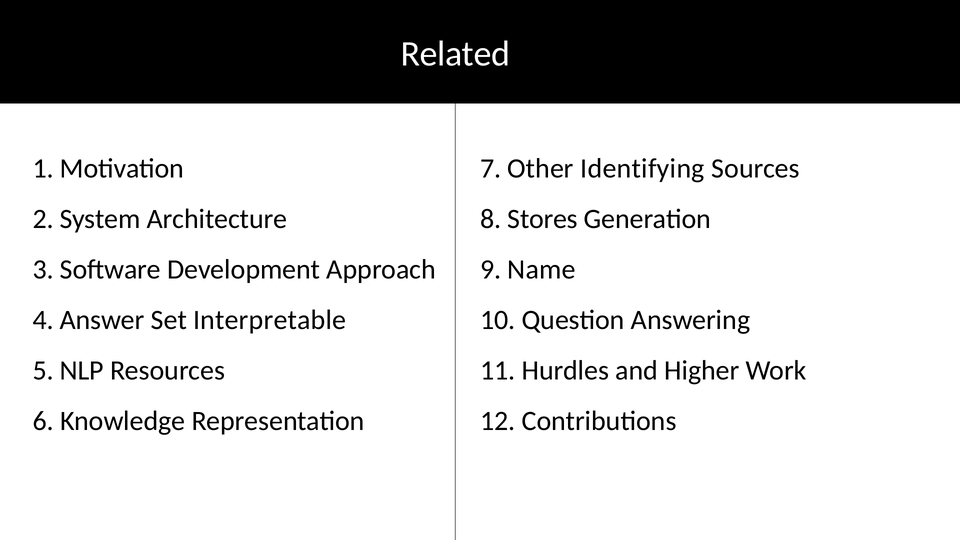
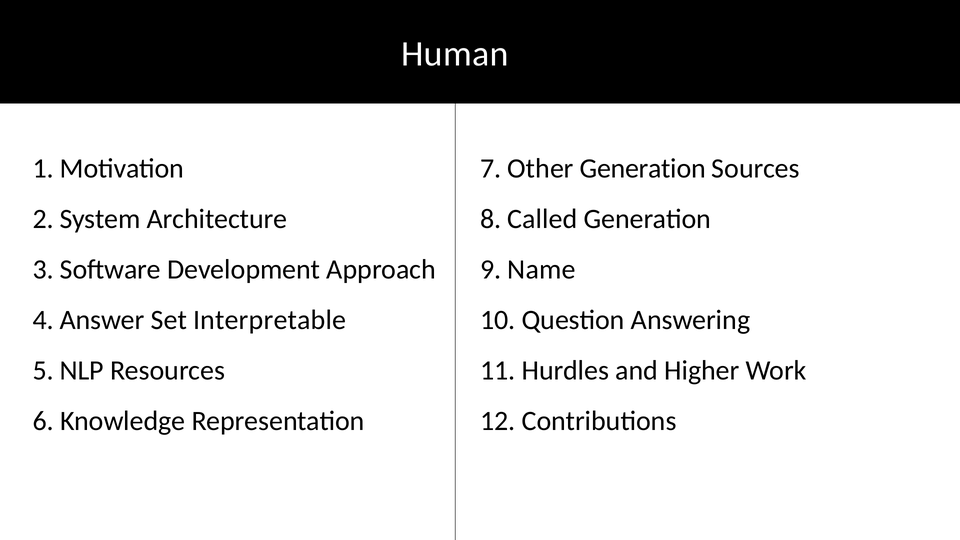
Related: Related -> Human
Other Identifying: Identifying -> Generation
Stores: Stores -> Called
